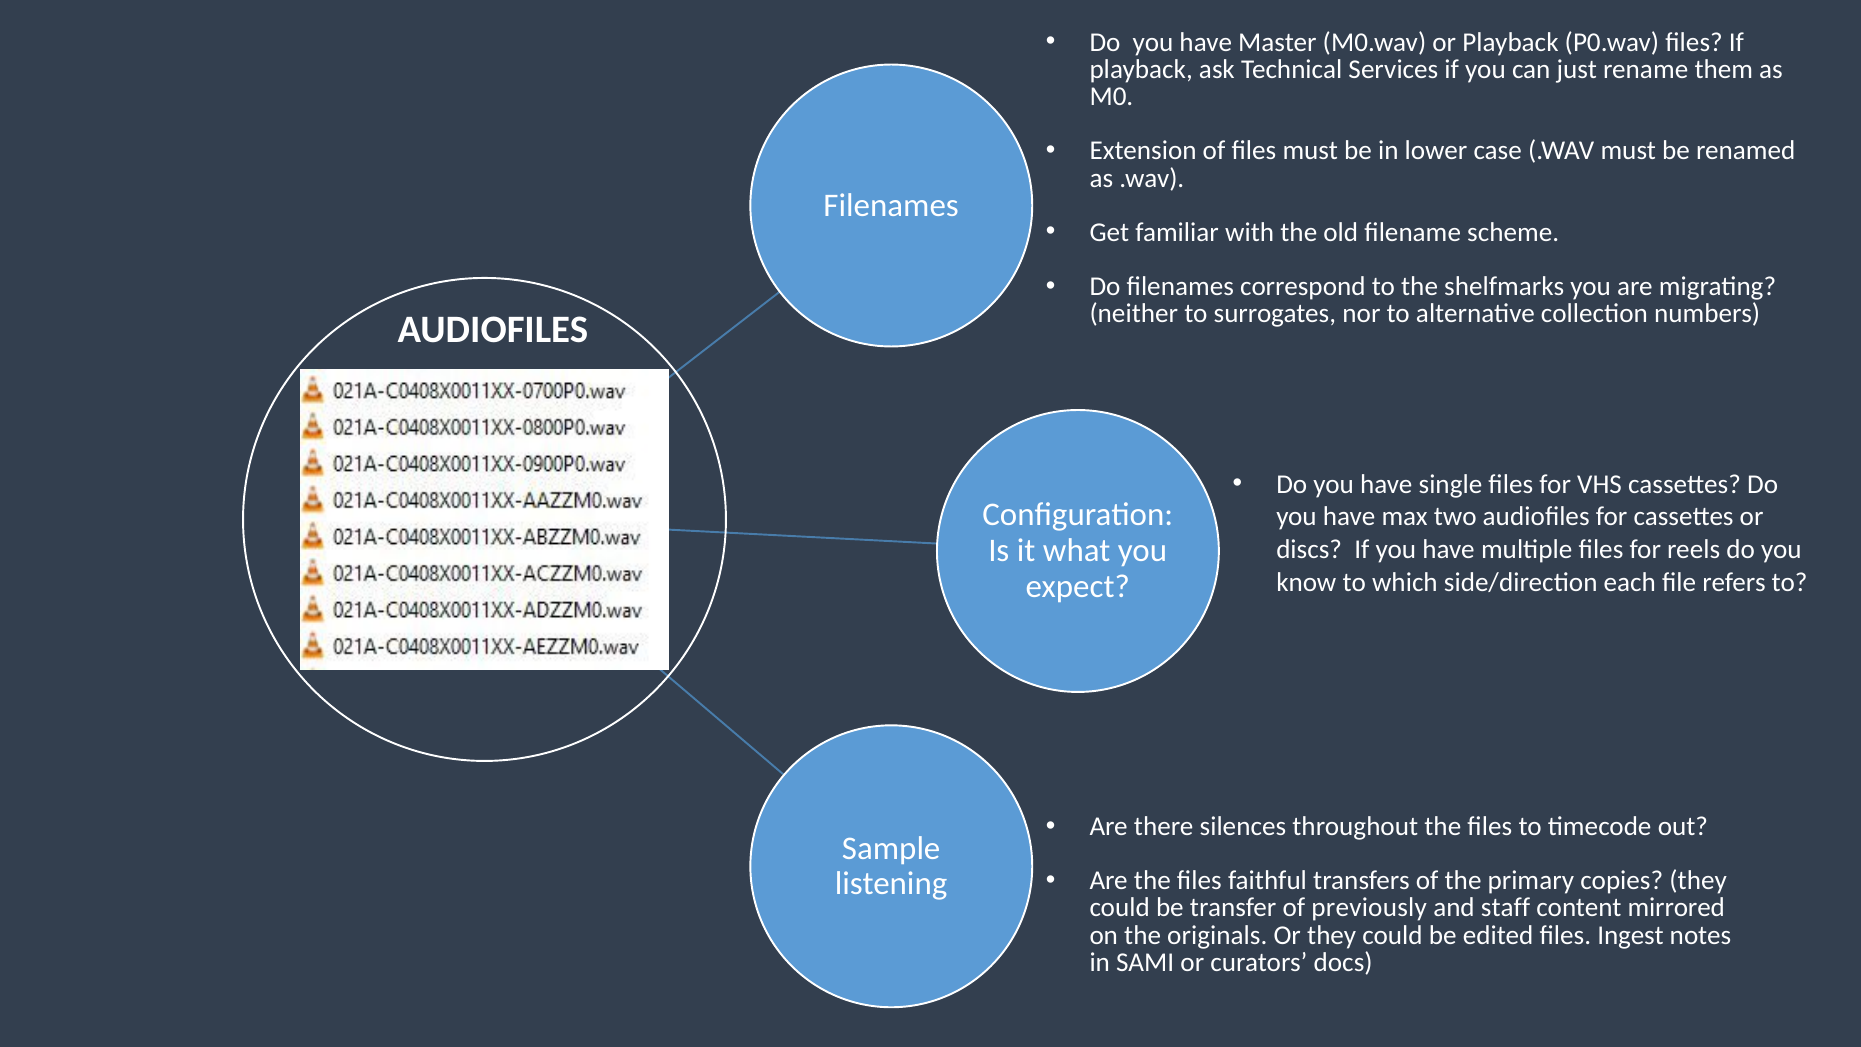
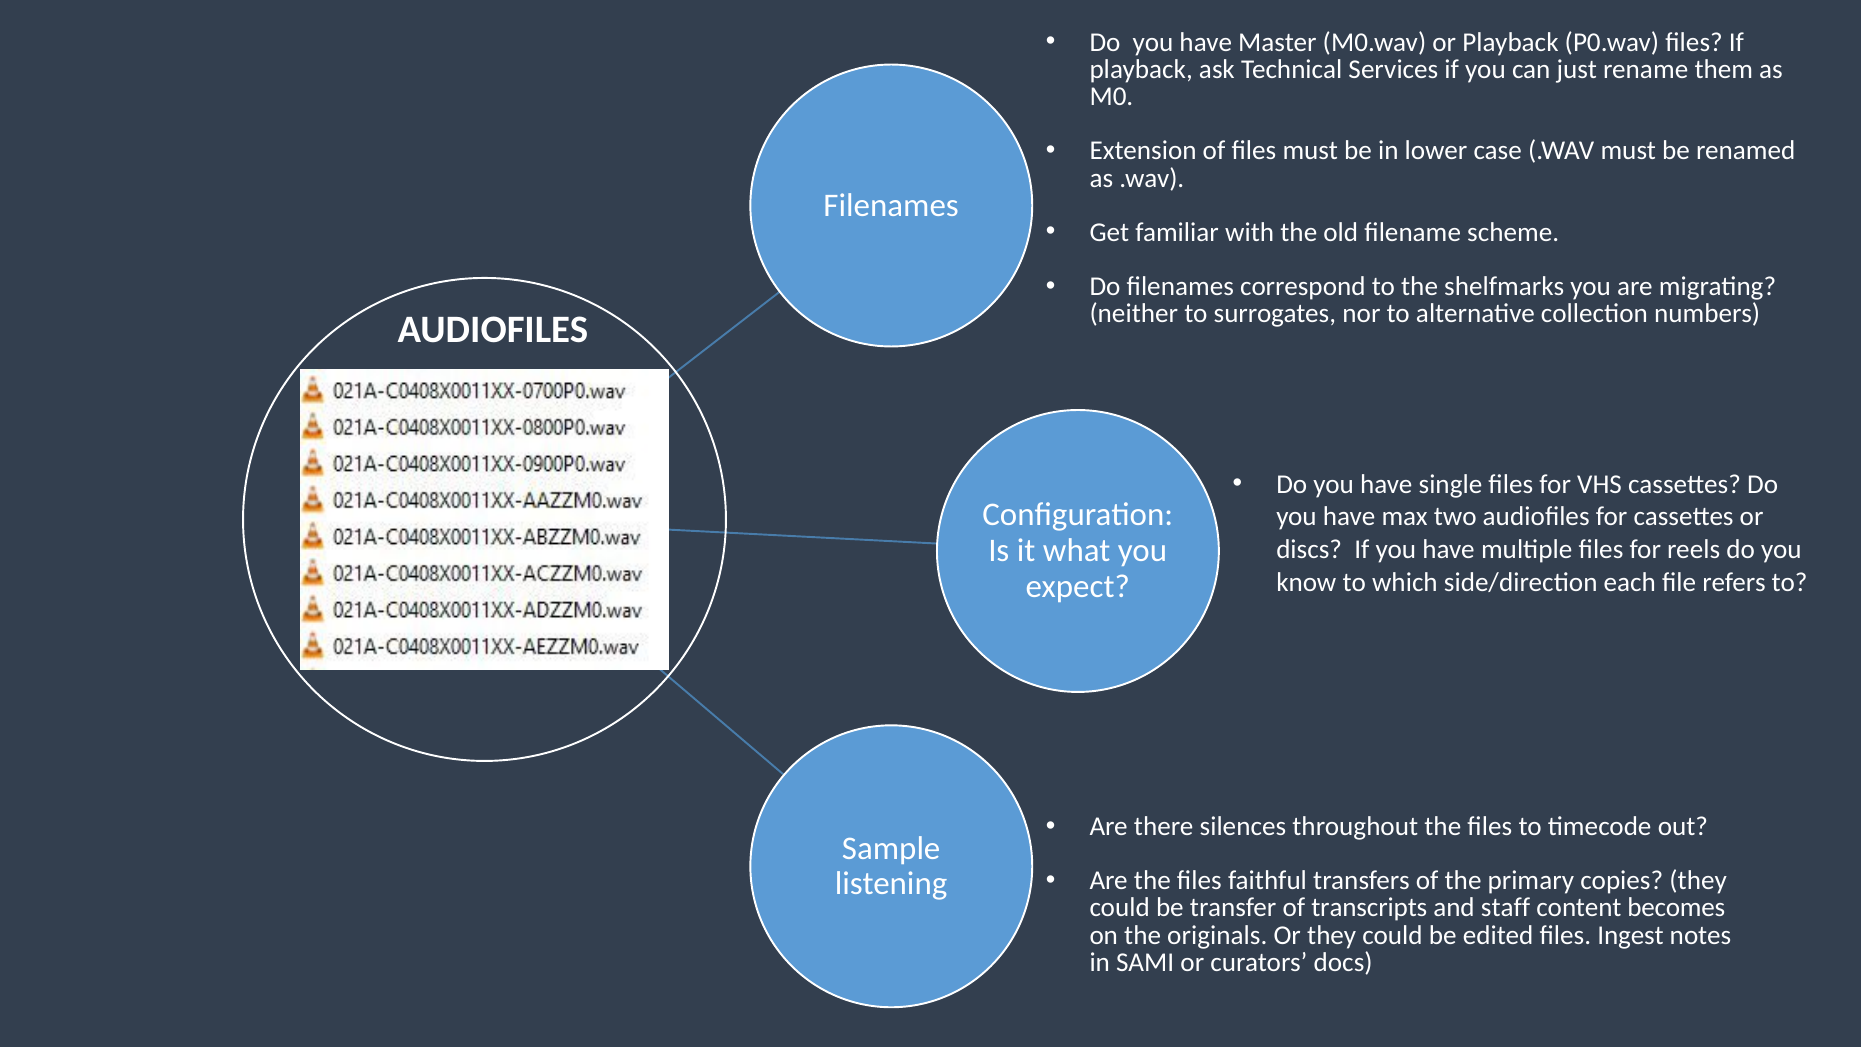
previously: previously -> transcripts
mirrored: mirrored -> becomes
